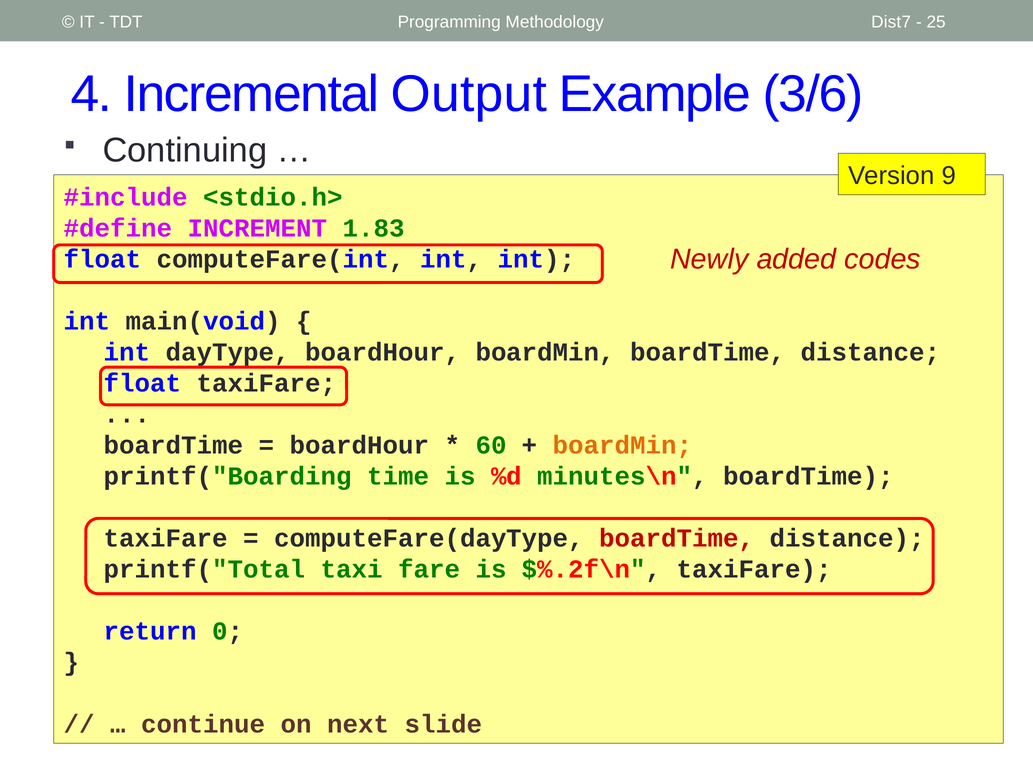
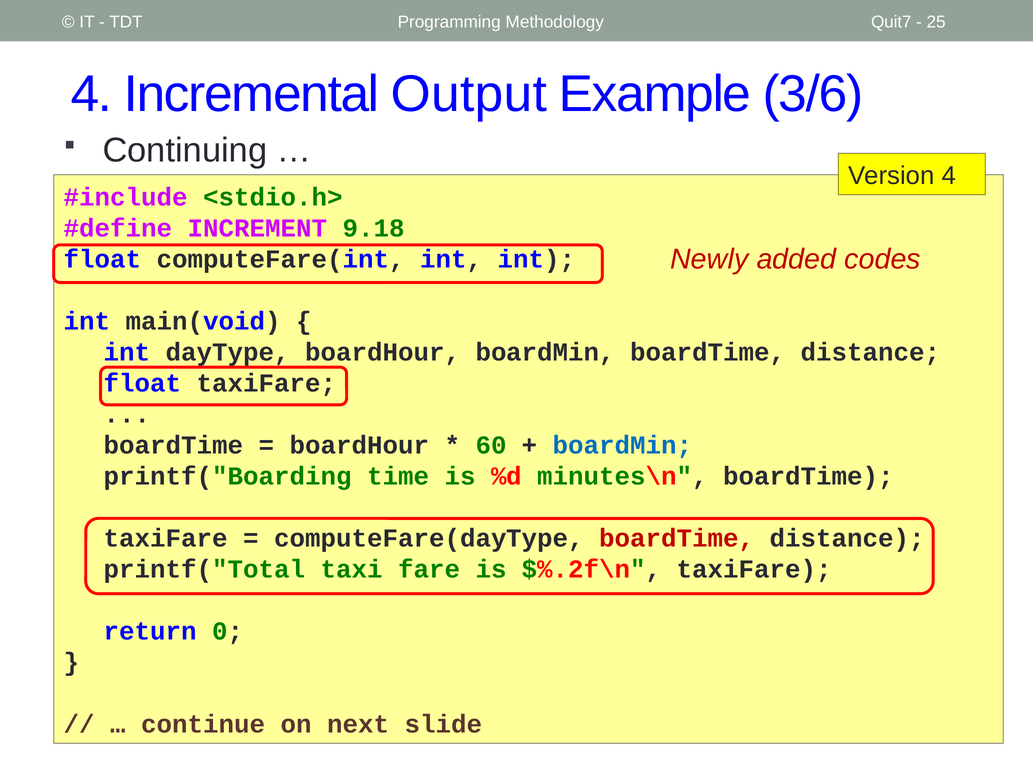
Dist7: Dist7 -> Quit7
Version 9: 9 -> 4
1.83: 1.83 -> 9.18
boardMin at (623, 445) colour: orange -> blue
